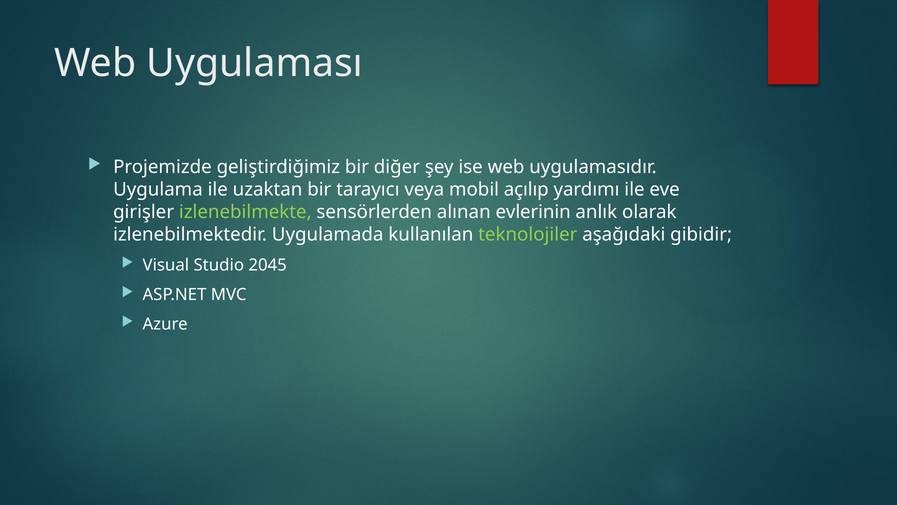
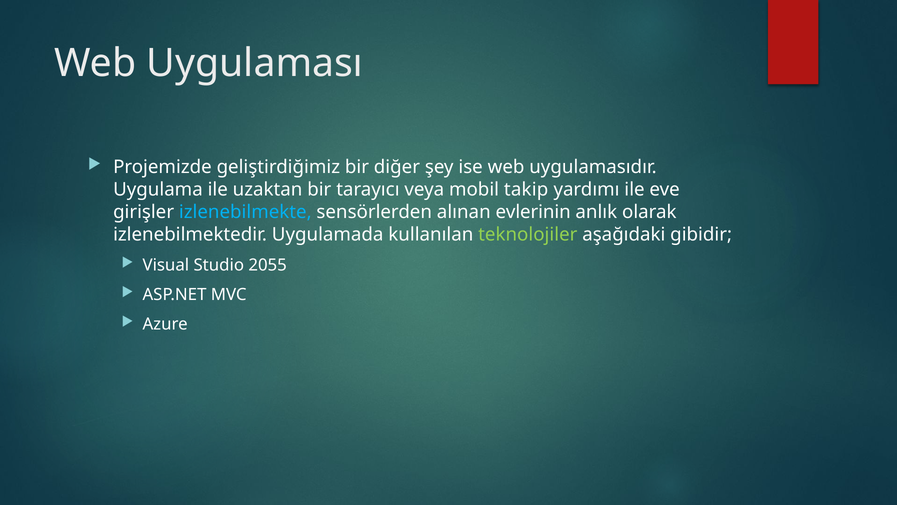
açılıp: açılıp -> takip
izlenebilmekte colour: light green -> light blue
2045: 2045 -> 2055
